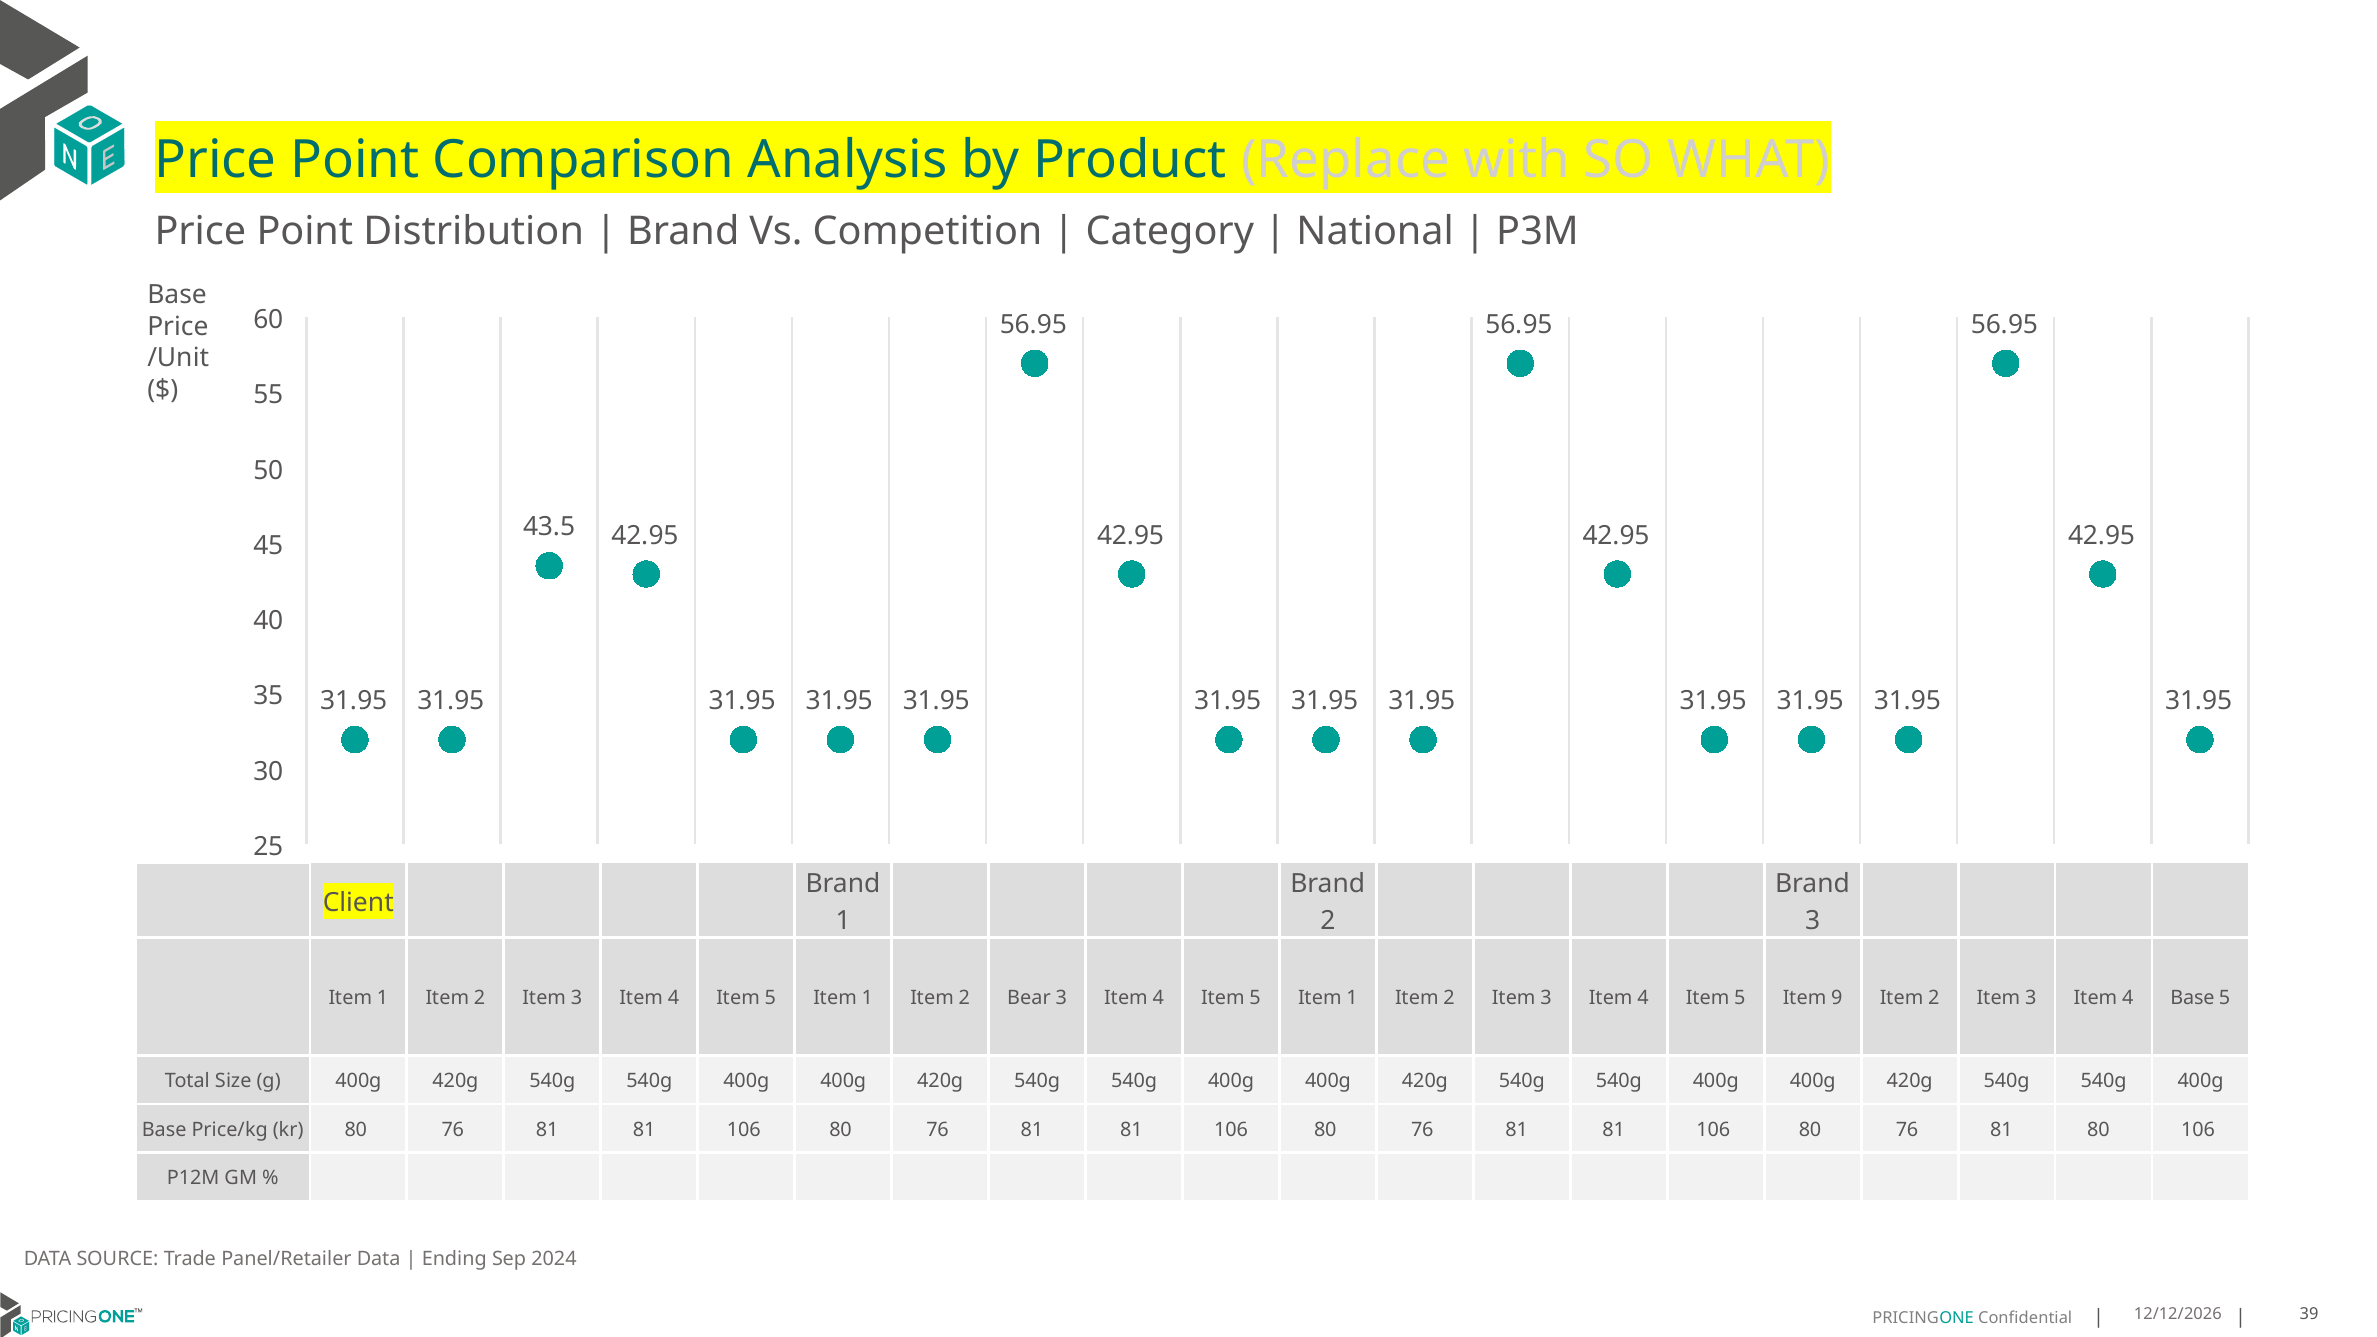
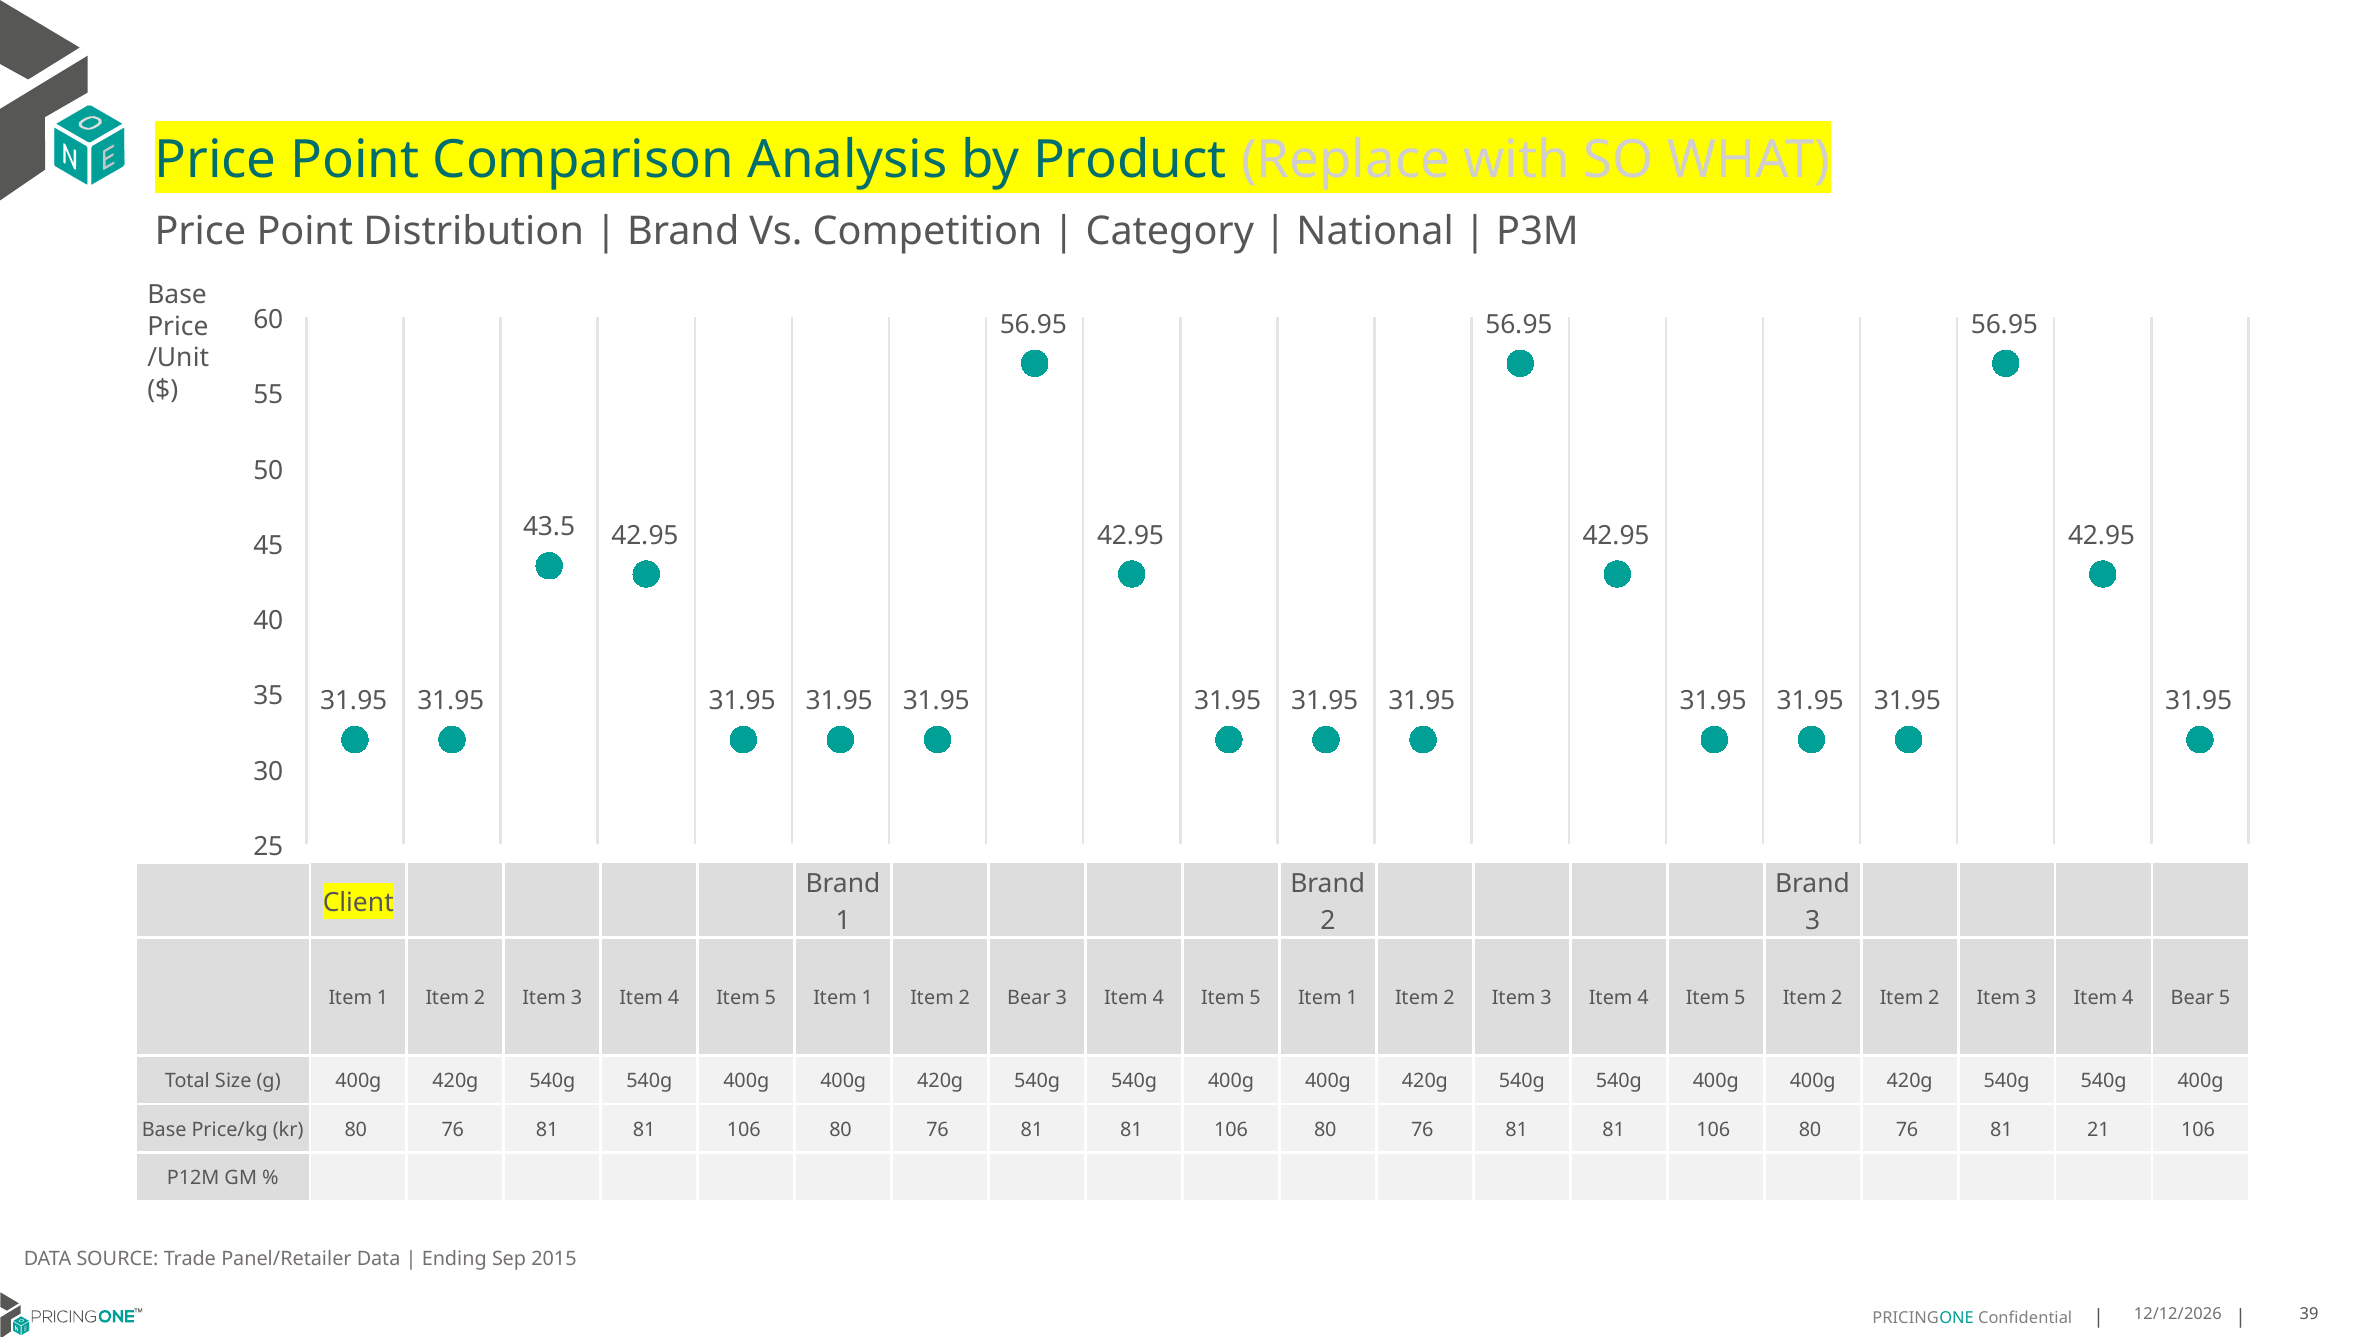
5 Item 9: 9 -> 2
4 Base: Base -> Bear
81 80: 80 -> 21
2024: 2024 -> 2015
